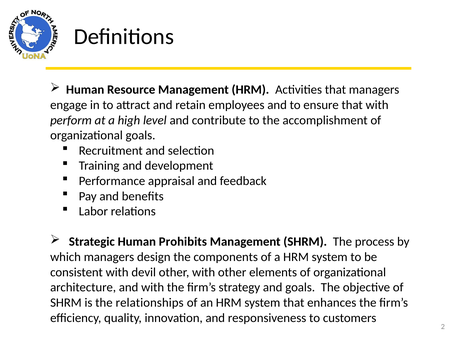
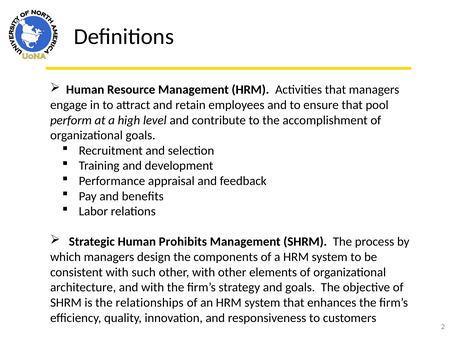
that with: with -> pool
devil: devil -> such
